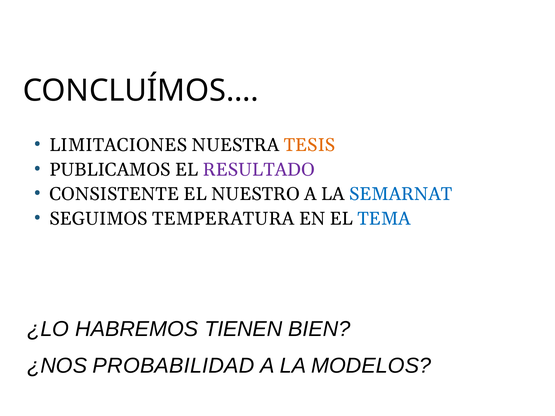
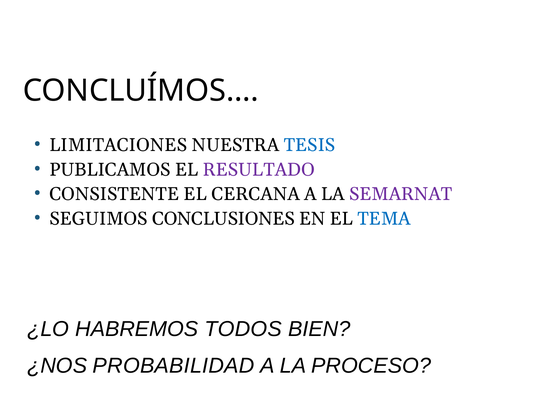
TESIS colour: orange -> blue
NUESTRO: NUESTRO -> CERCANA
SEMARNAT colour: blue -> purple
TEMPERATURA: TEMPERATURA -> CONCLUSIONES
TIENEN: TIENEN -> TODOS
MODELOS: MODELOS -> PROCESO
